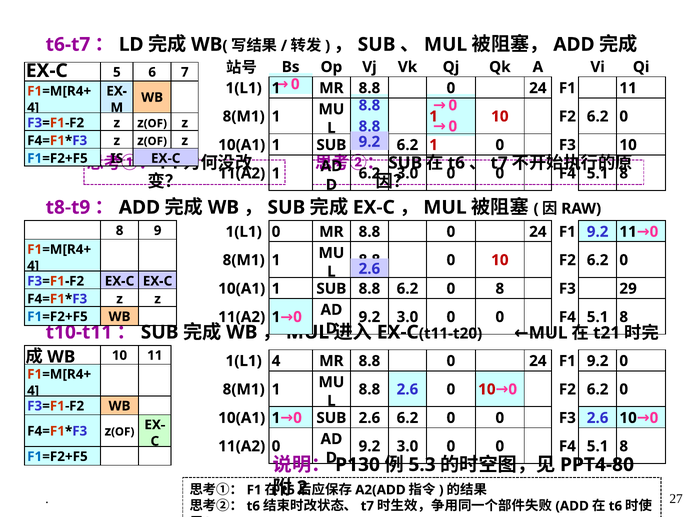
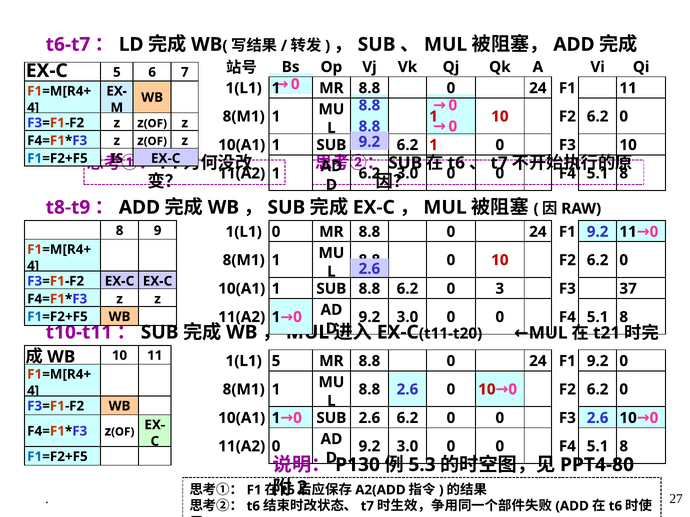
0 8: 8 -> 3
29: 29 -> 37
1(L1 4: 4 -> 5
